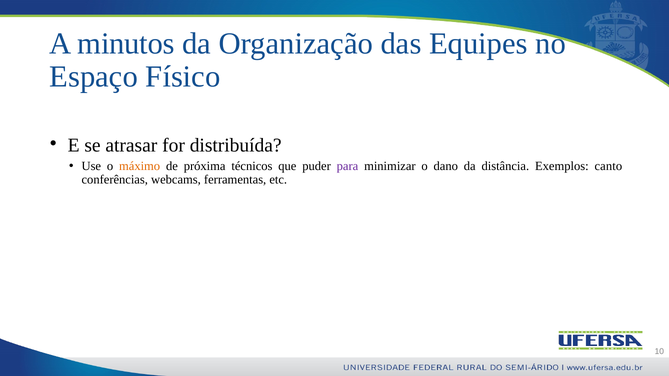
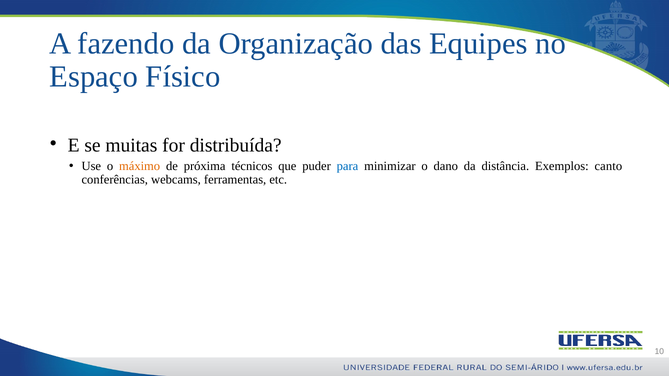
minutos: minutos -> fazendo
atrasar: atrasar -> muitas
para colour: purple -> blue
